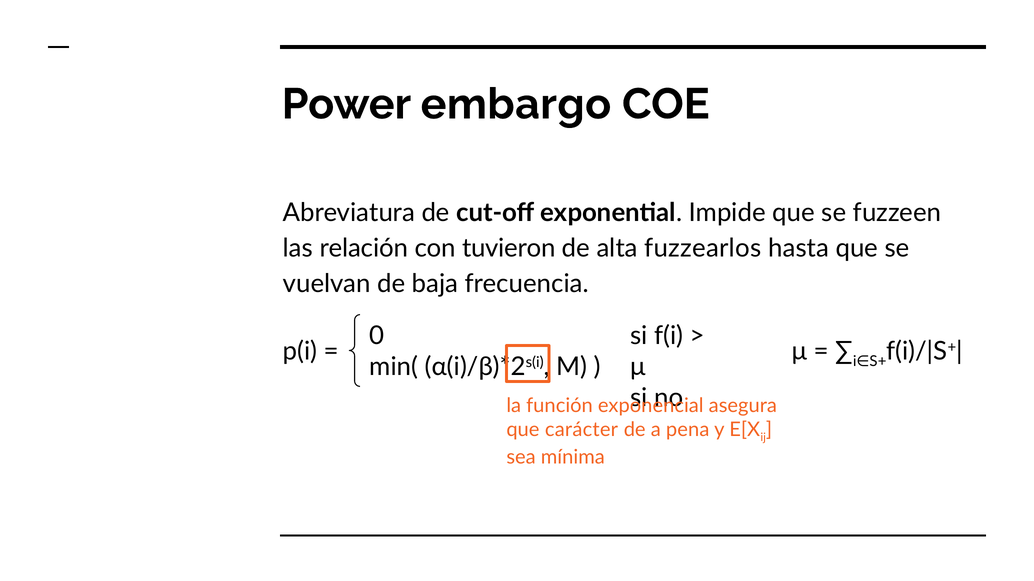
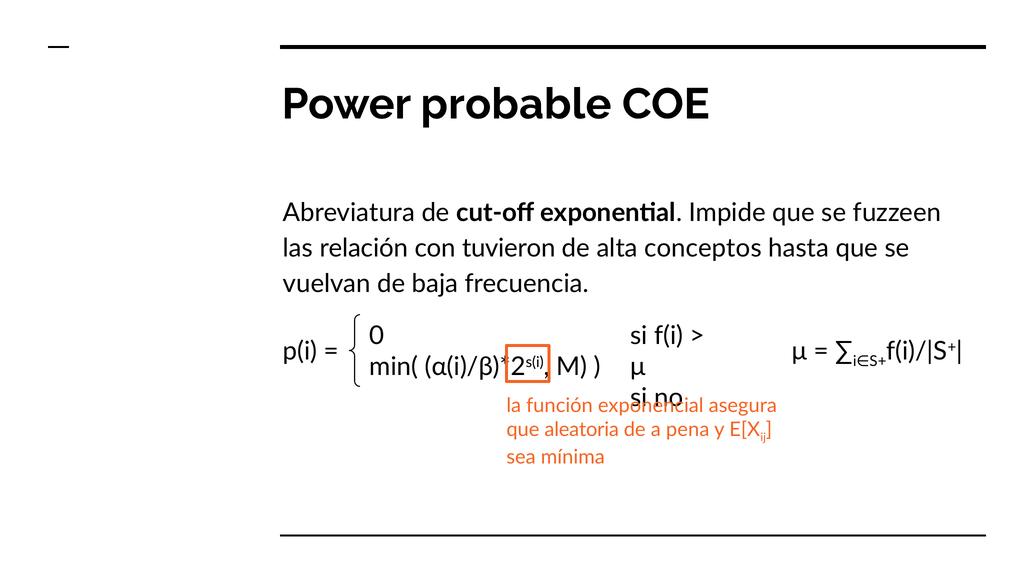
embargo: embargo -> probable
fuzzearlos: fuzzearlos -> conceptos
carácter: carácter -> aleatoria
